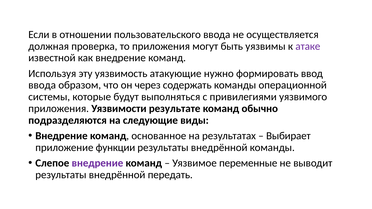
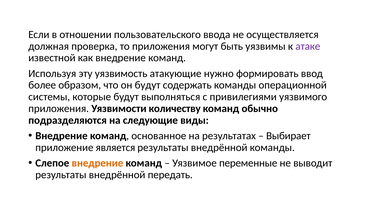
ввода at (42, 85): ввода -> более
он через: через -> будут
результате: результате -> количеству
функции: функции -> является
внедрение at (97, 163) colour: purple -> orange
